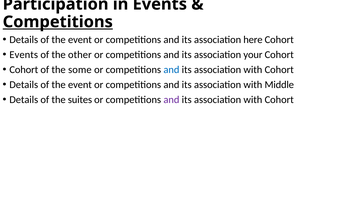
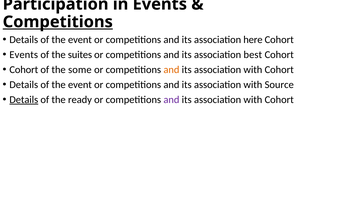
other: other -> suites
your: your -> best
and at (171, 70) colour: blue -> orange
Middle: Middle -> Source
Details at (24, 100) underline: none -> present
suites: suites -> ready
